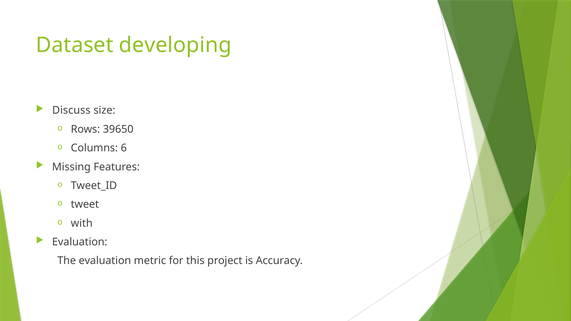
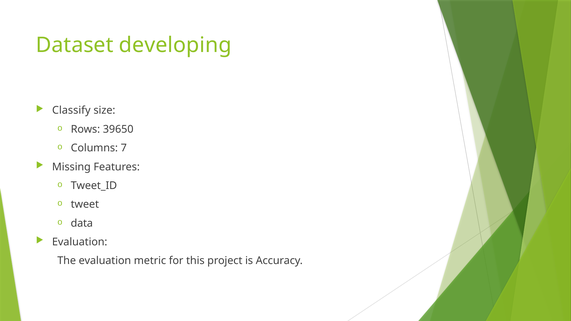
Discuss: Discuss -> Classify
6: 6 -> 7
with: with -> data
